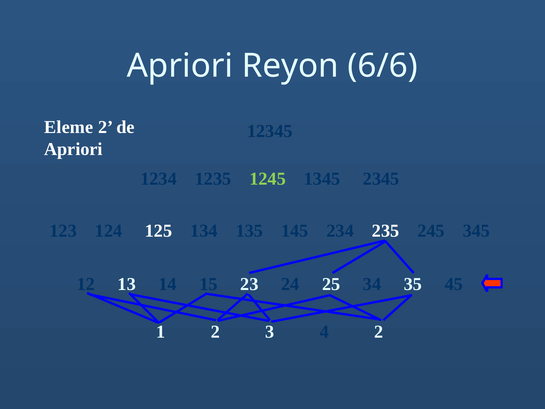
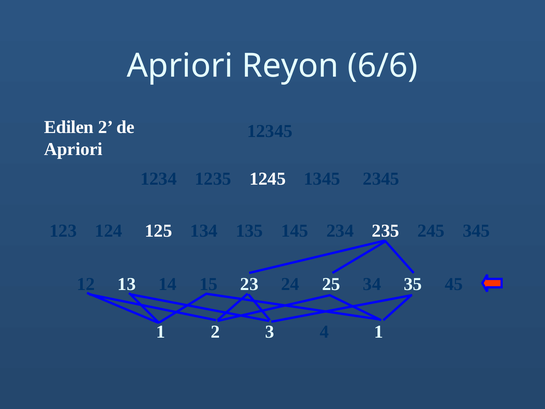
Eleme: Eleme -> Edilen
1245 colour: light green -> white
4 2: 2 -> 1
